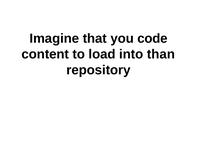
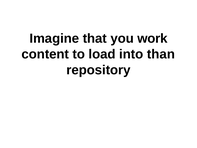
code: code -> work
